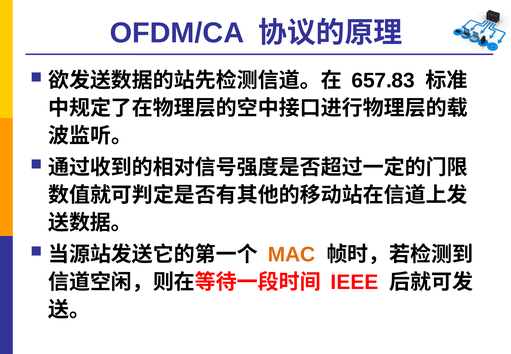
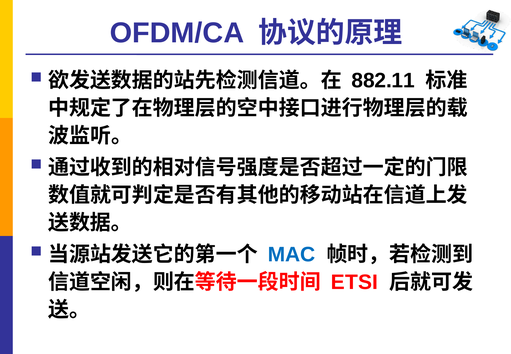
657.83: 657.83 -> 882.11
MAC colour: orange -> blue
IEEE: IEEE -> ETSI
